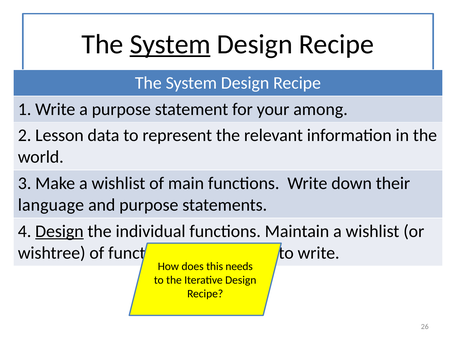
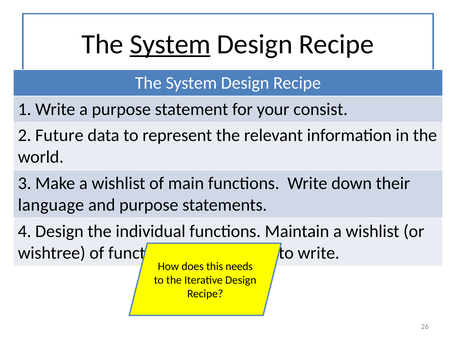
among: among -> consist
Lesson: Lesson -> Future
Design at (59, 231) underline: present -> none
